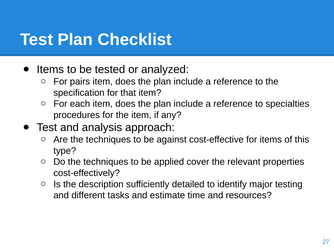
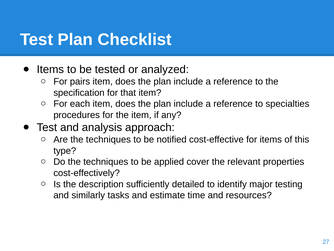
against: against -> notified
different: different -> similarly
